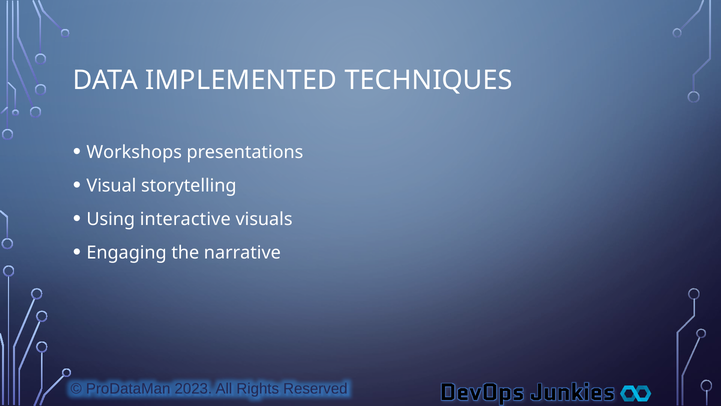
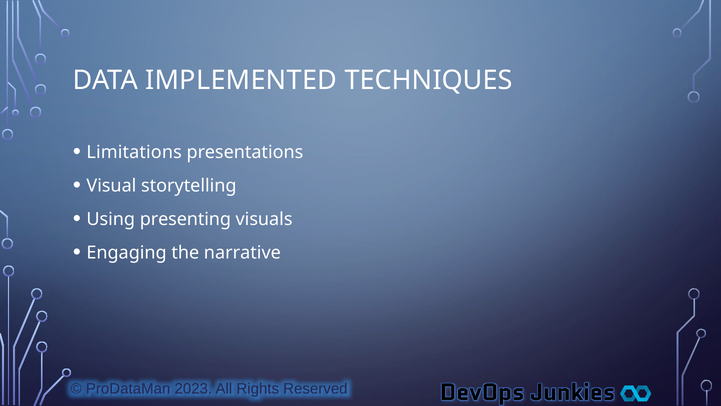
Workshops: Workshops -> Limitations
interactive: interactive -> presenting
